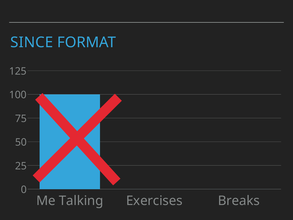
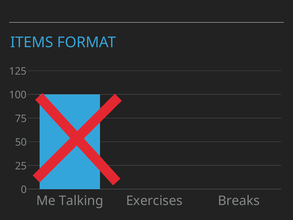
SINCE: SINCE -> ITEMS
